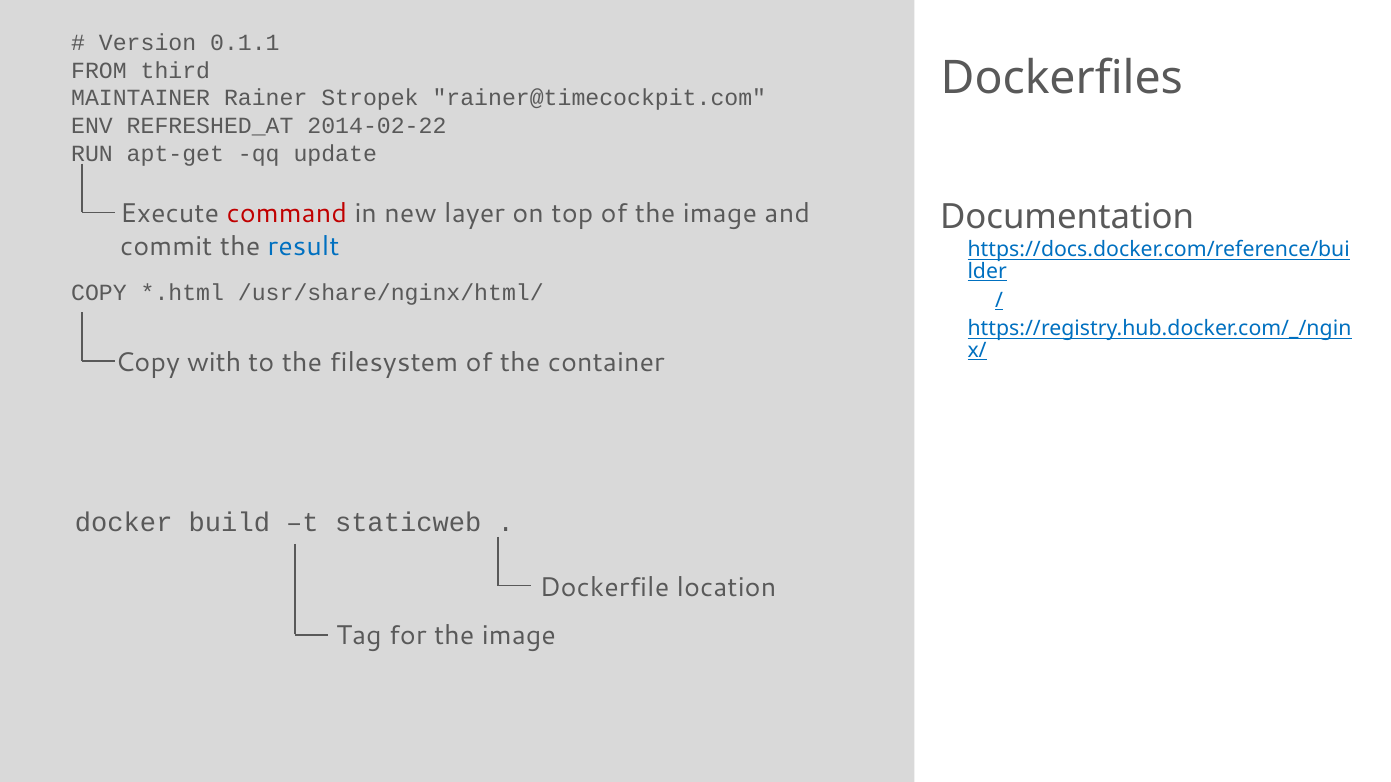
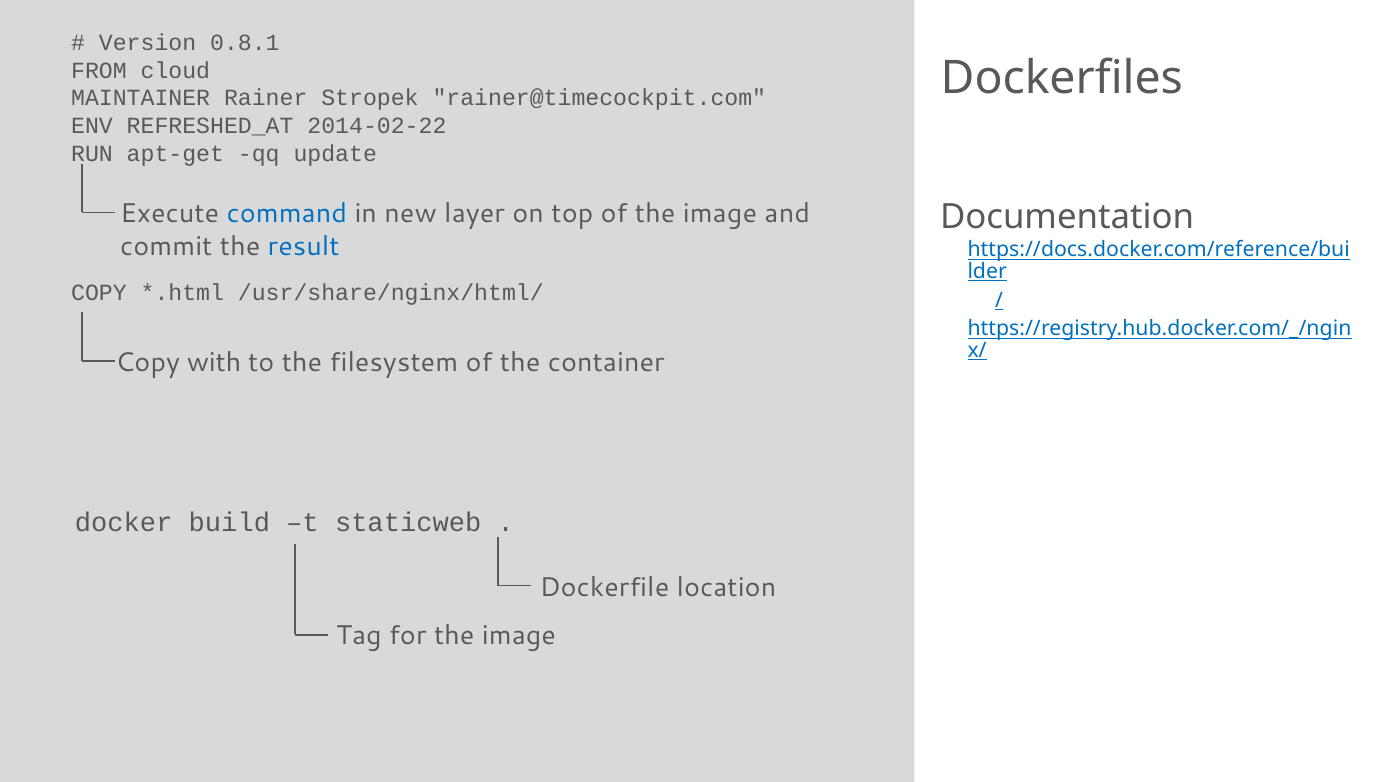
0.1.1: 0.1.1 -> 0.8.1
third: third -> cloud
command colour: red -> blue
